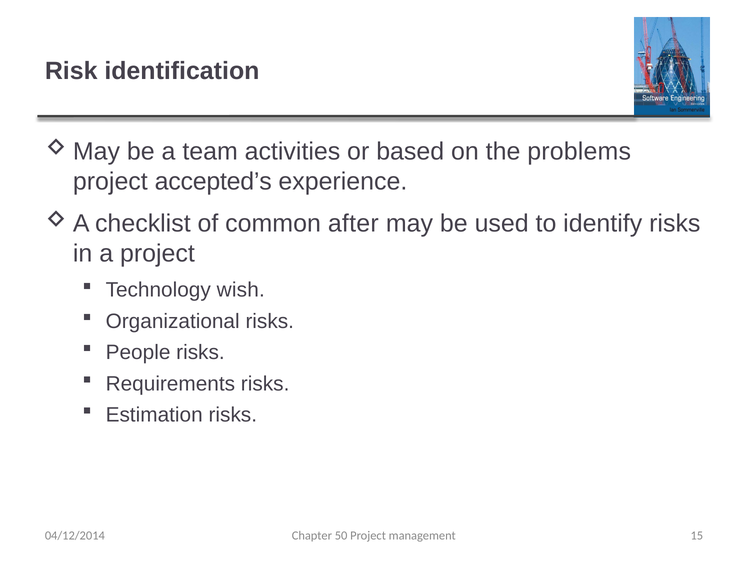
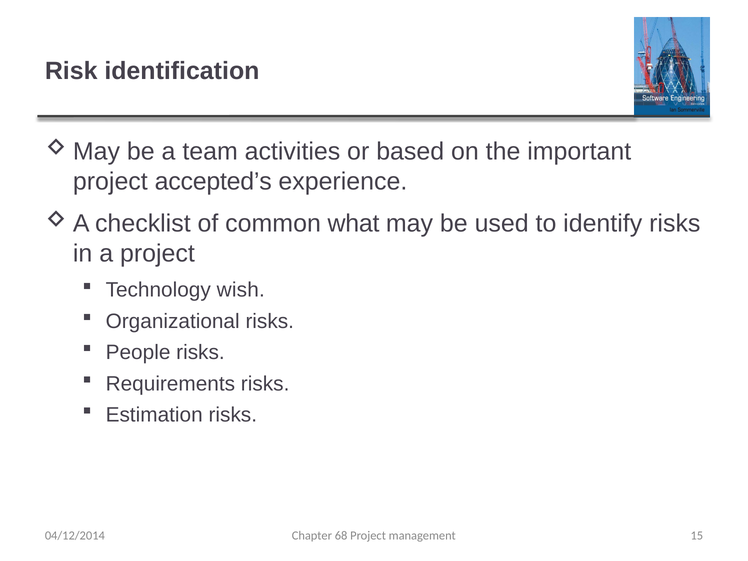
problems: problems -> important
after: after -> what
50: 50 -> 68
